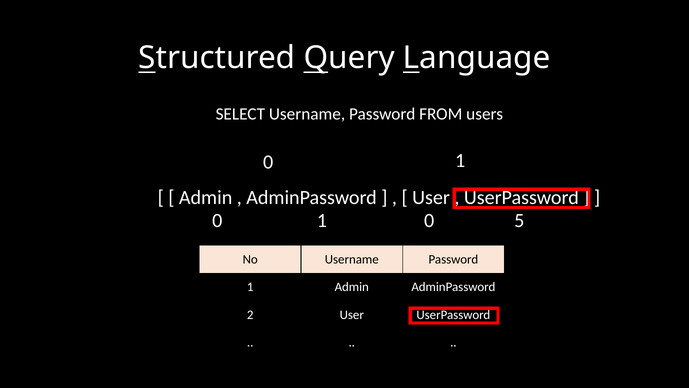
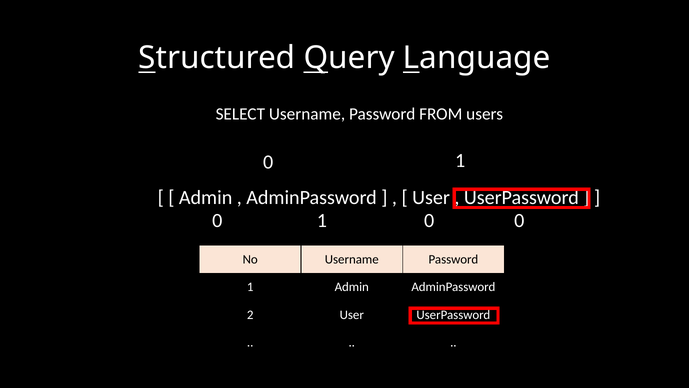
5 at (519, 220): 5 -> 0
